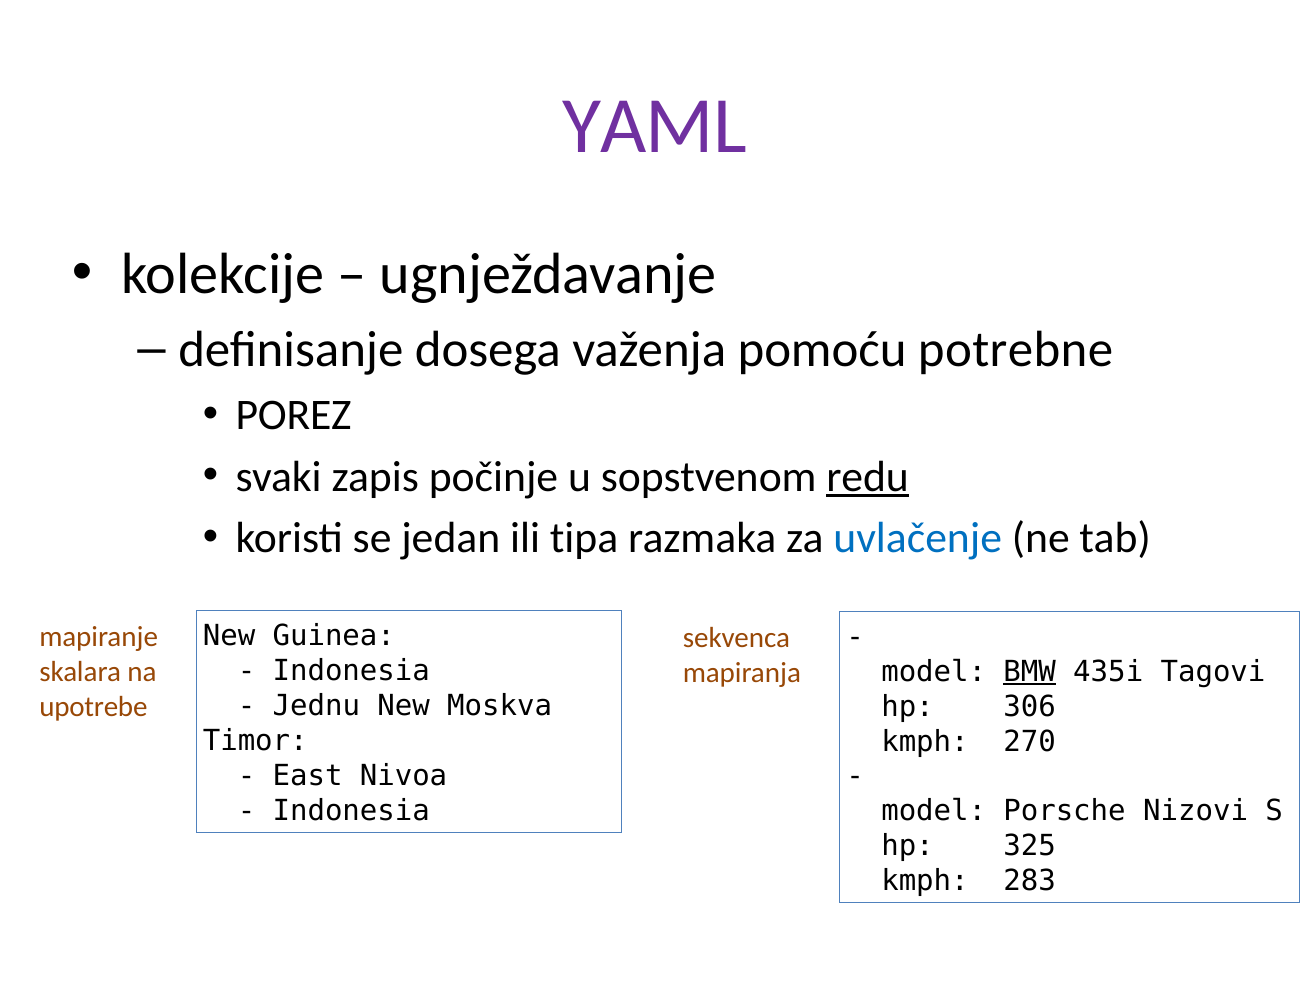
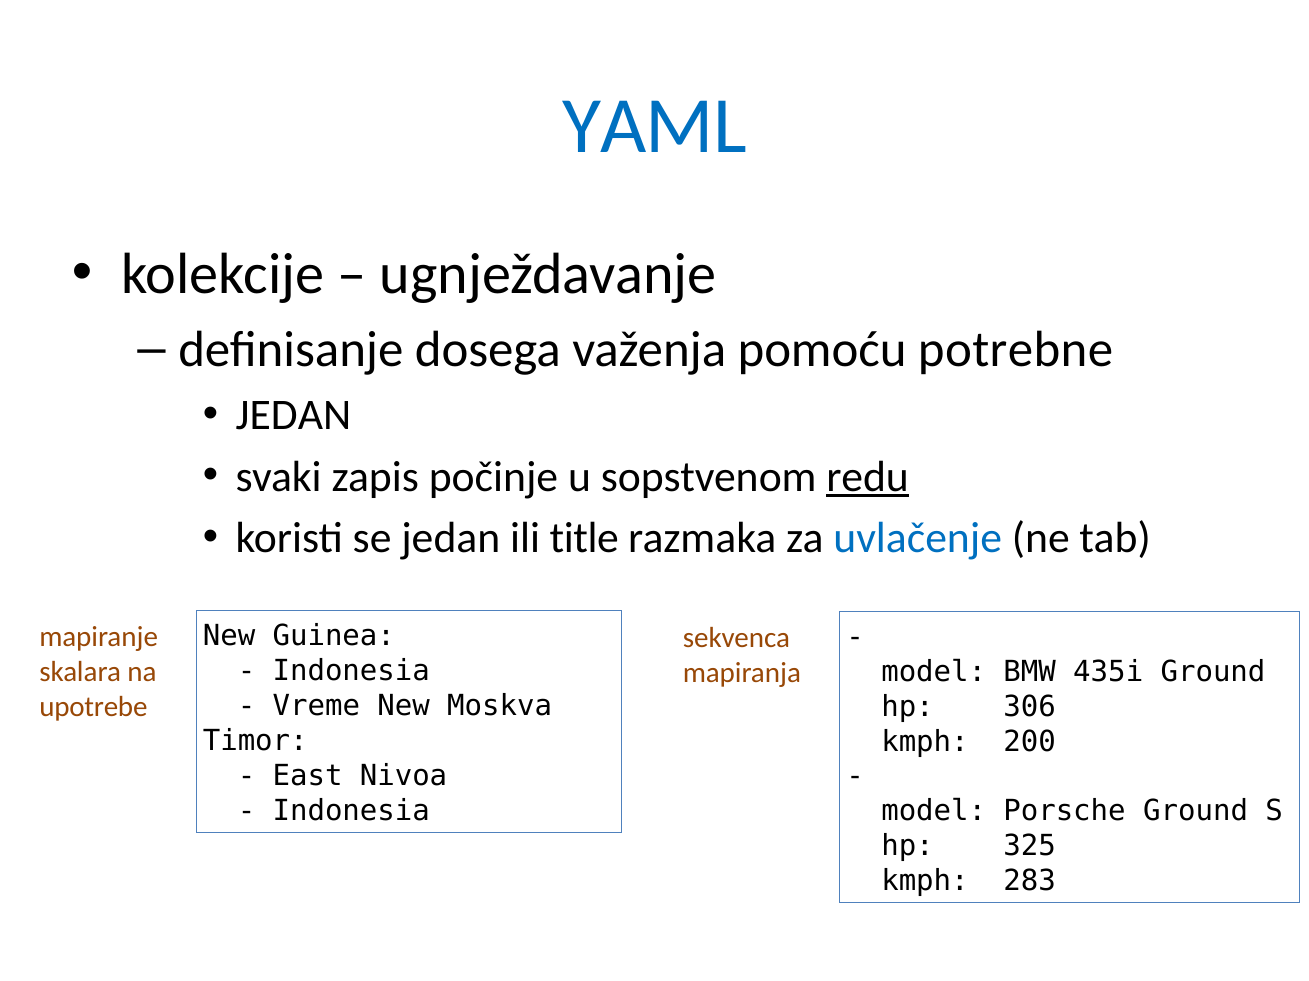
YAML colour: purple -> blue
POREZ at (294, 416): POREZ -> JEDAN
tipa: tipa -> title
BMW underline: present -> none
435i Tagovi: Tagovi -> Ground
Jednu: Jednu -> Vreme
270: 270 -> 200
Porsche Nizovi: Nizovi -> Ground
